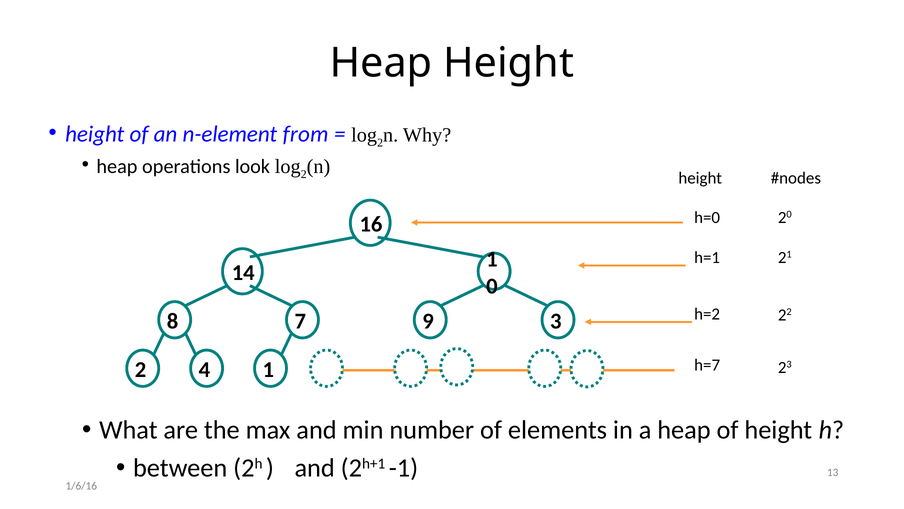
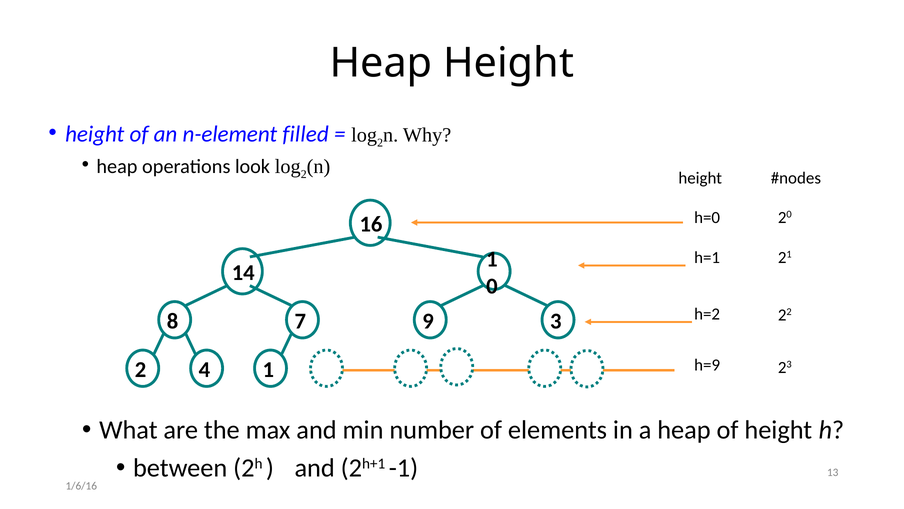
from: from -> filled
h=7: h=7 -> h=9
